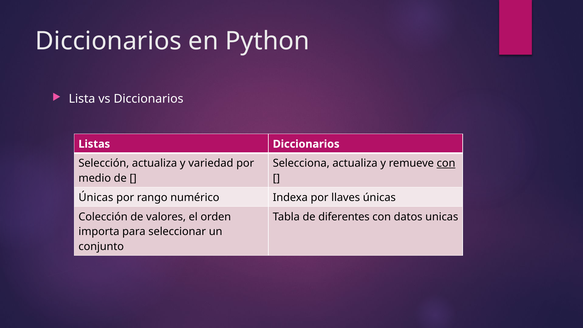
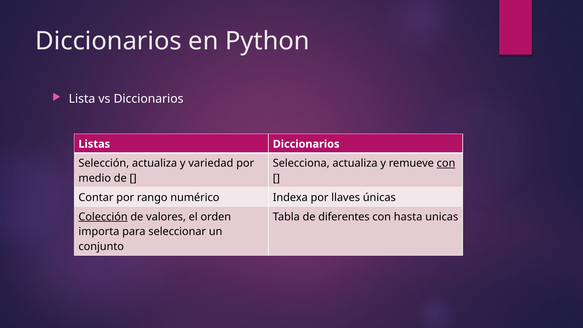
Únicas at (96, 197): Únicas -> Contar
Colección underline: none -> present
datos: datos -> hasta
